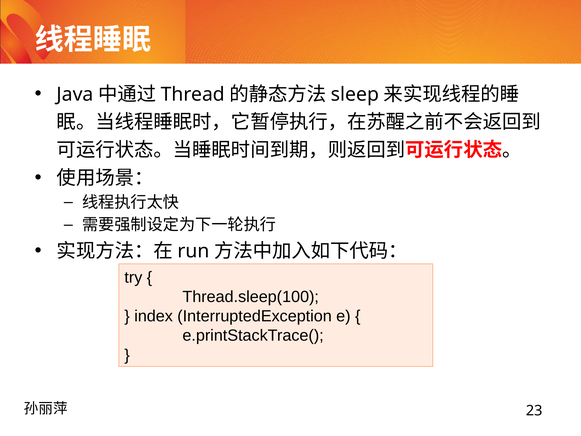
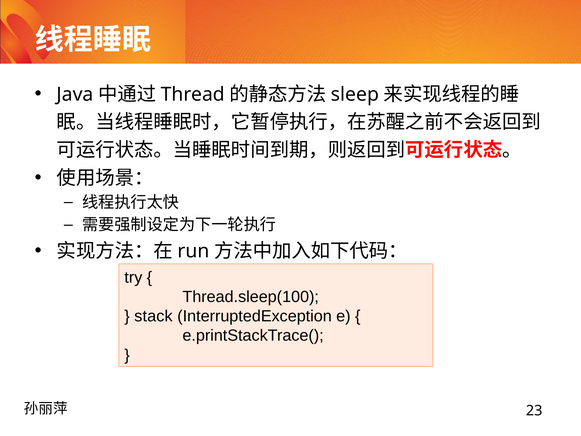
index: index -> stack
